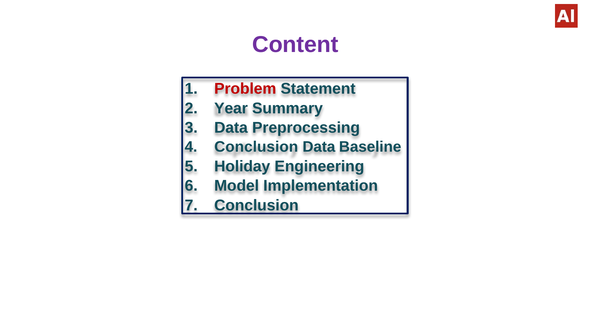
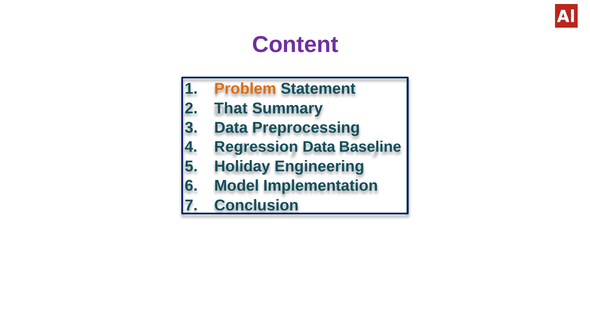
Problem colour: red -> orange
Year: Year -> That
Conclusion at (256, 147): Conclusion -> Regression
